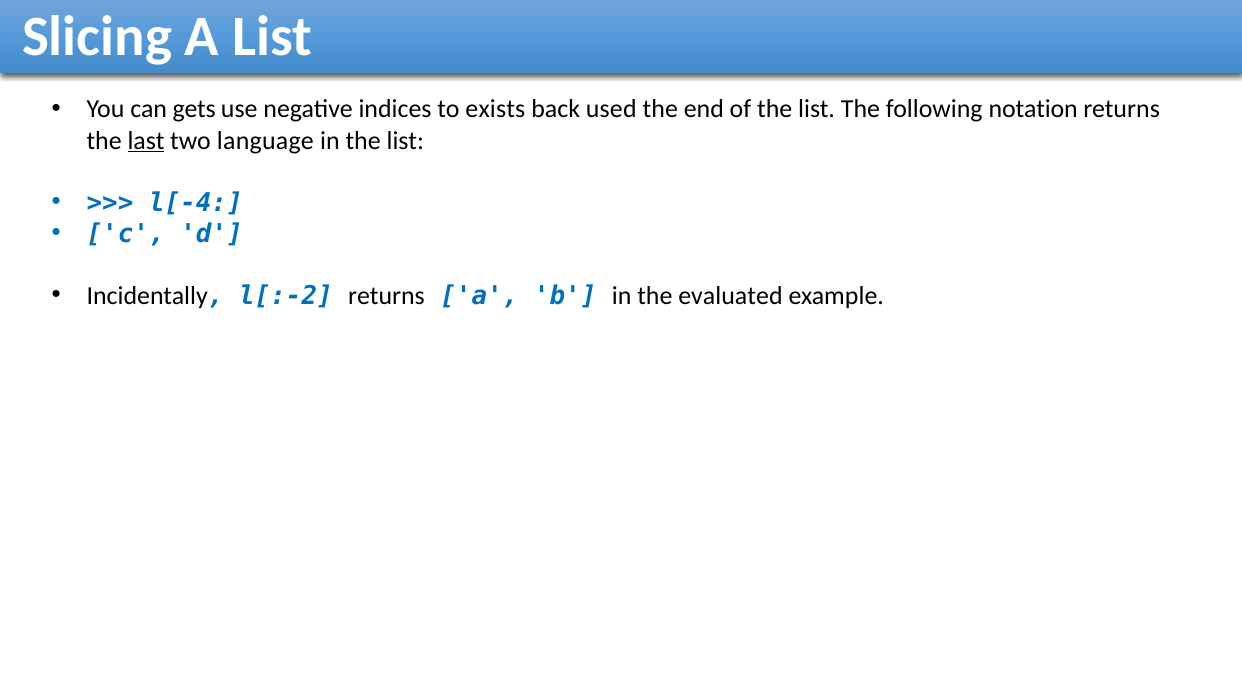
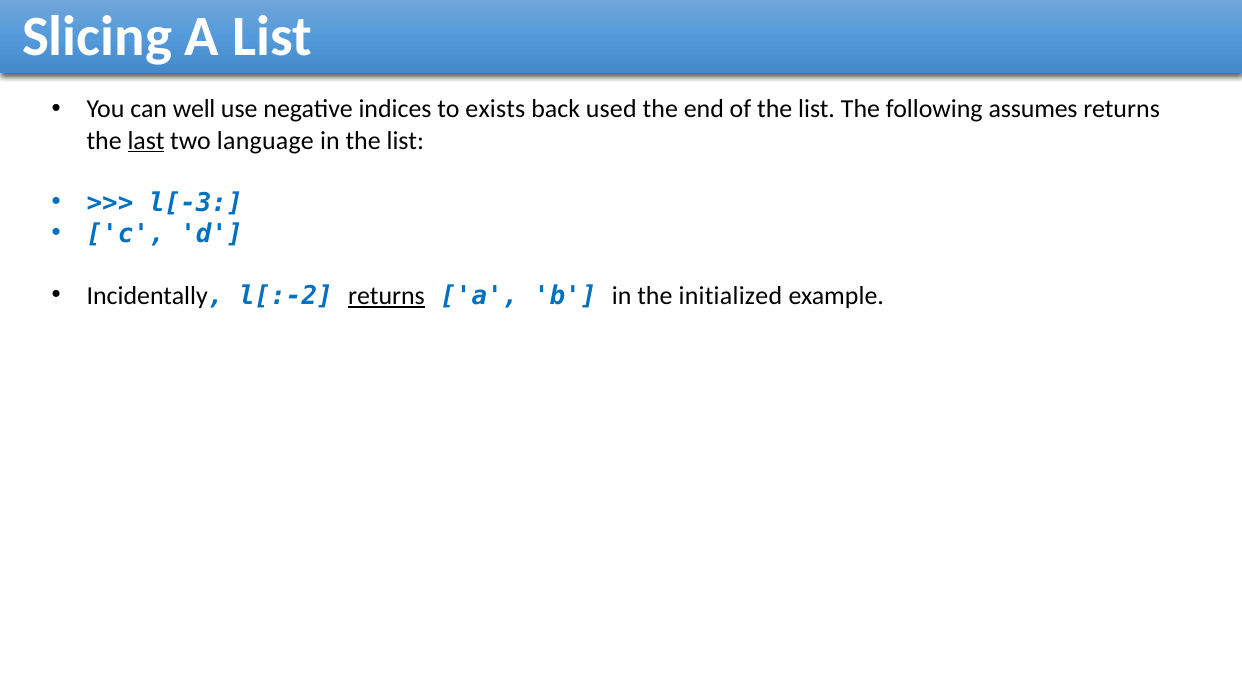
gets: gets -> well
notation: notation -> assumes
l[-4: l[-4 -> l[-3
returns at (386, 296) underline: none -> present
evaluated: evaluated -> initialized
